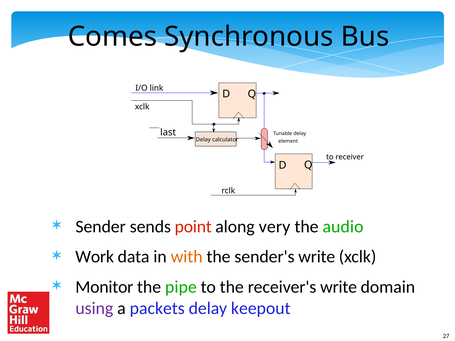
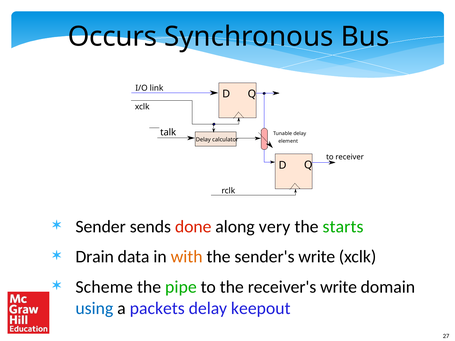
Comes: Comes -> Occurs
last: last -> talk
point: point -> done
audio: audio -> starts
Work: Work -> Drain
Monitor: Monitor -> Scheme
using colour: purple -> blue
